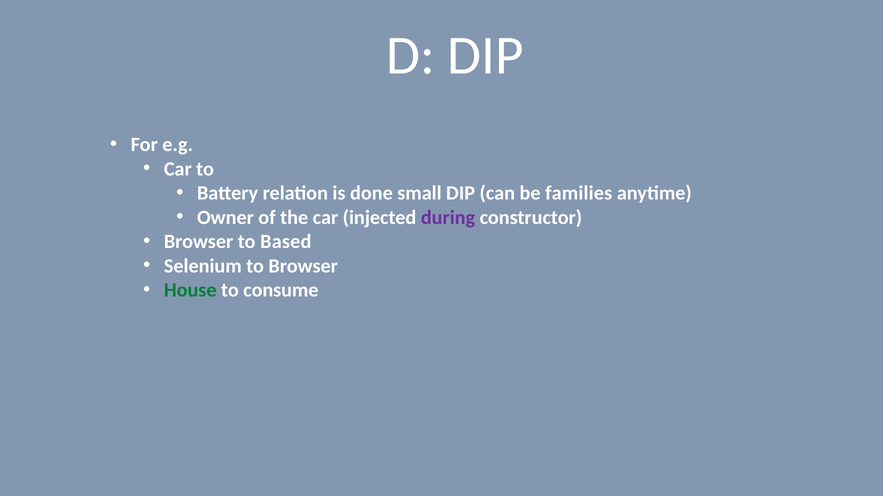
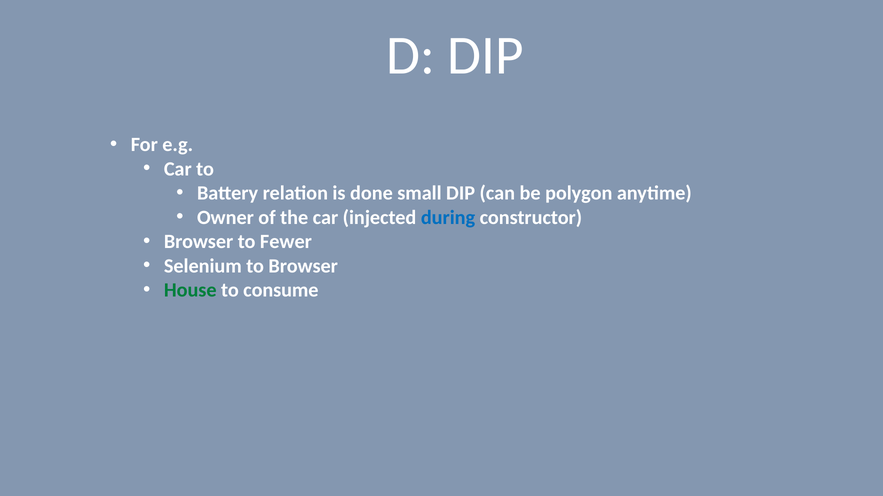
families: families -> polygon
during colour: purple -> blue
Based: Based -> Fewer
